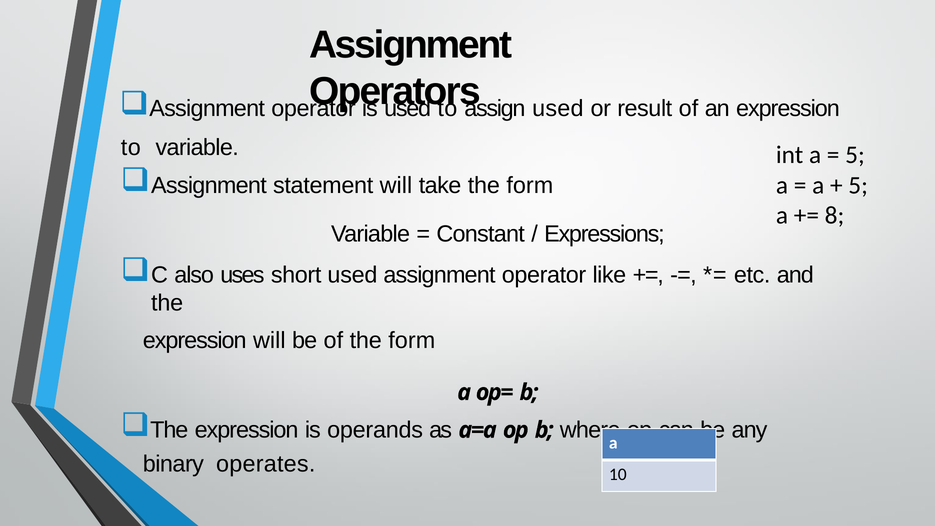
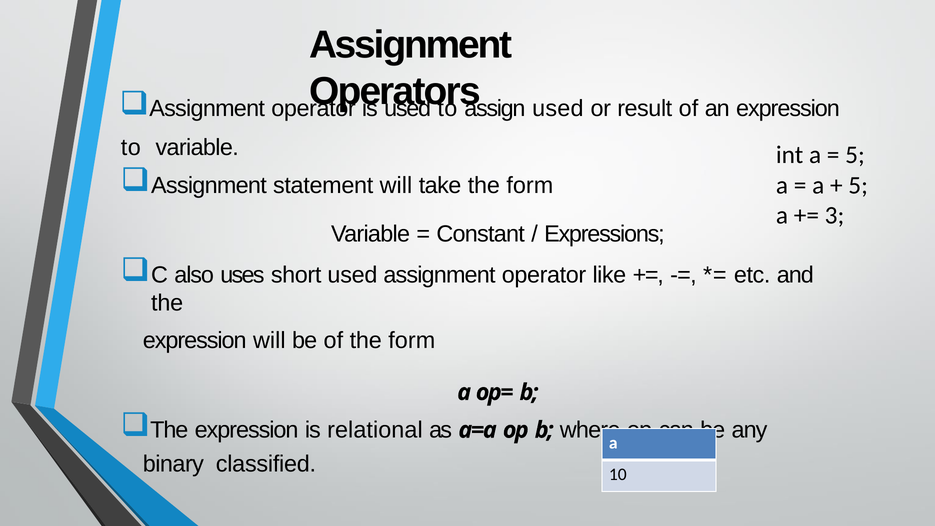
8: 8 -> 3
operands: operands -> relational
operates: operates -> classified
